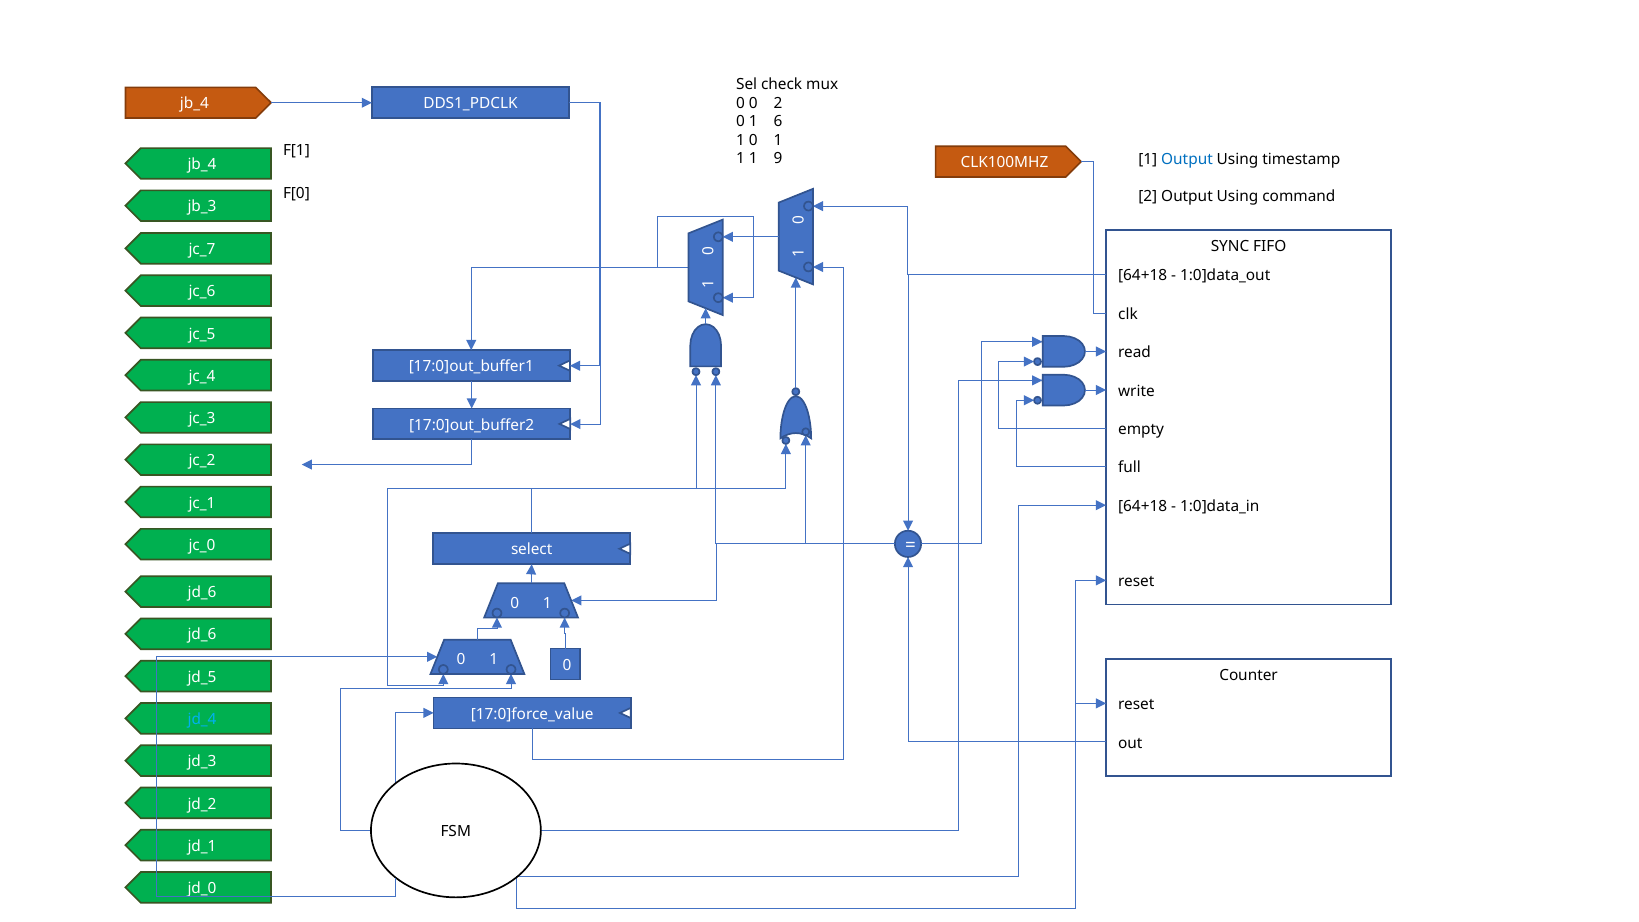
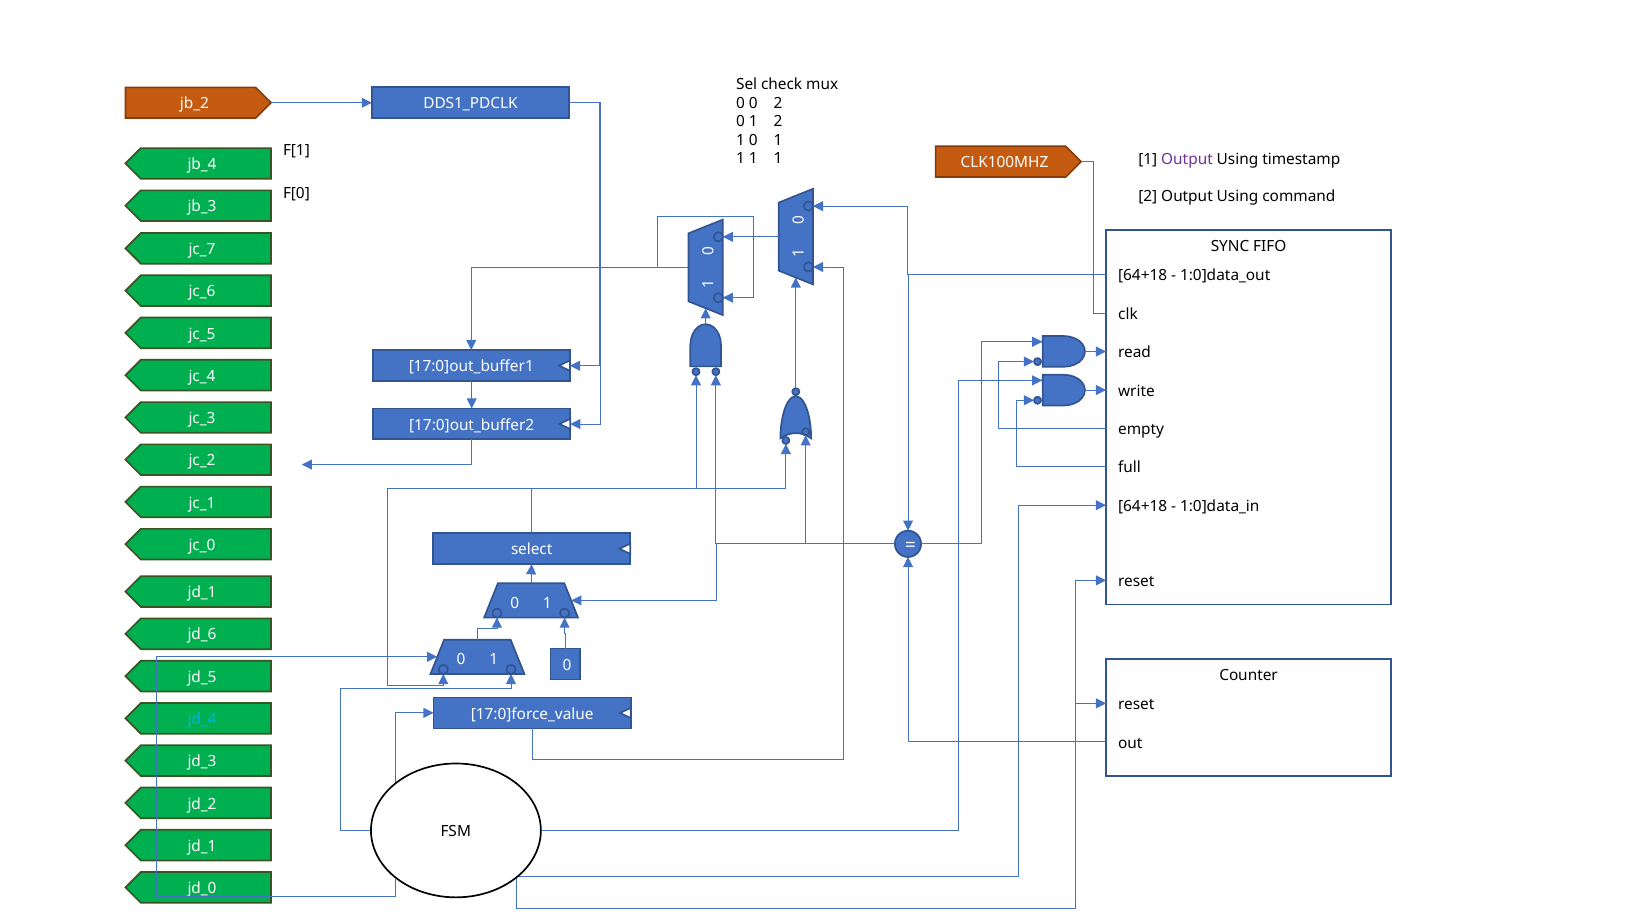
jb_4 at (194, 104): jb_4 -> jb_2
1 6: 6 -> 2
9 at (778, 159): 9 -> 1
Output at (1187, 160) colour: blue -> purple
jd_6 at (202, 593): jd_6 -> jd_1
